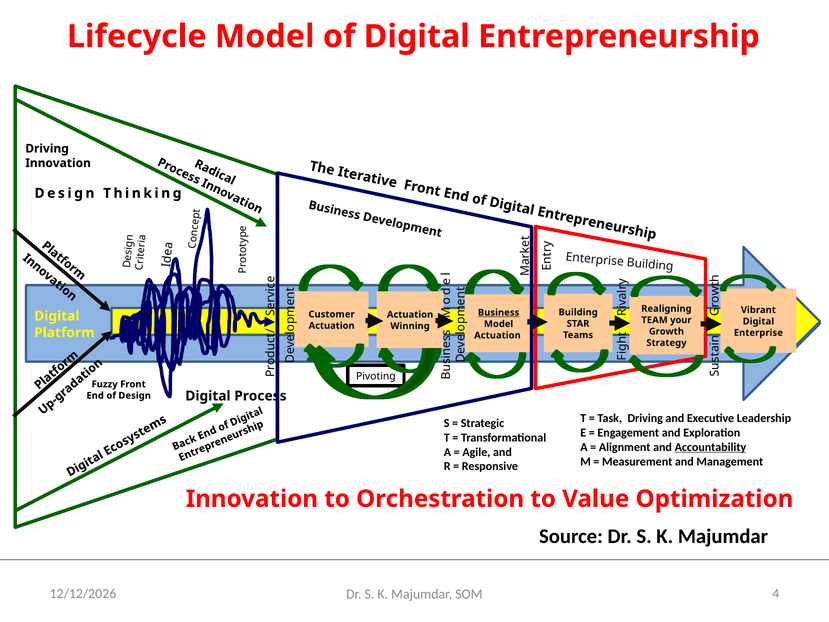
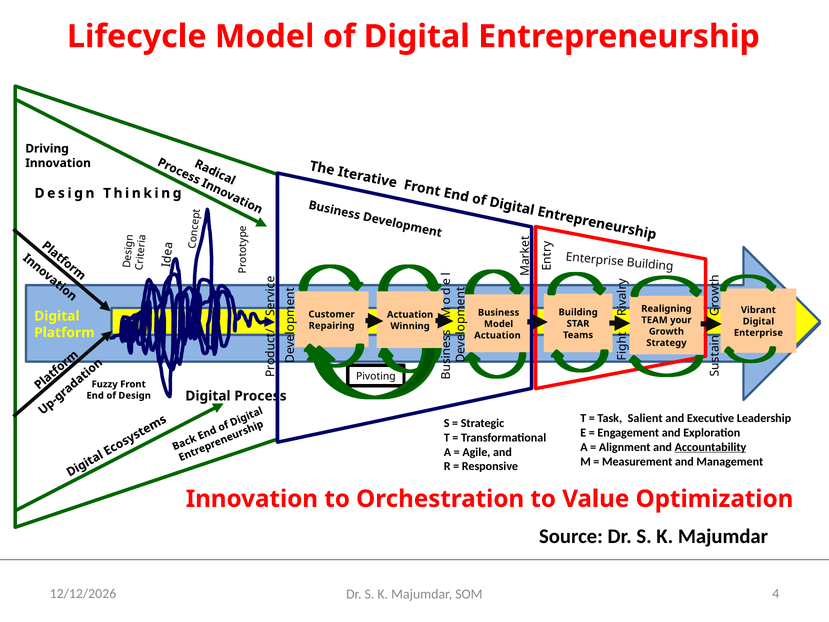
Business at (499, 312) underline: present -> none
Actuation at (332, 326): Actuation -> Repairing
Task Driving: Driving -> Salient
